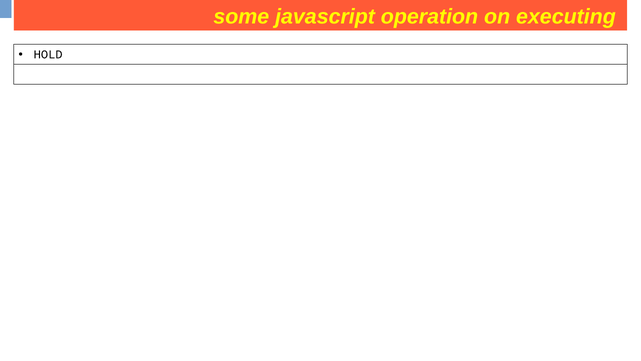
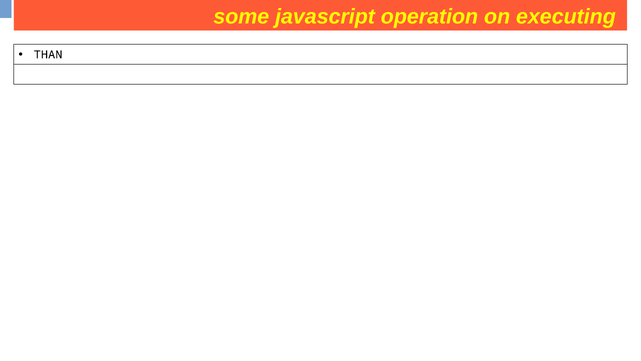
HOLD: HOLD -> THAN
